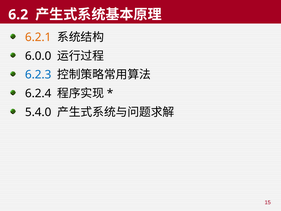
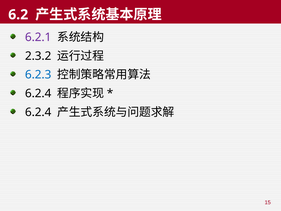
6.2.1 colour: orange -> purple
6.0.0: 6.0.0 -> 2.3.2
5.4.0 at (38, 112): 5.4.0 -> 6.2.4
